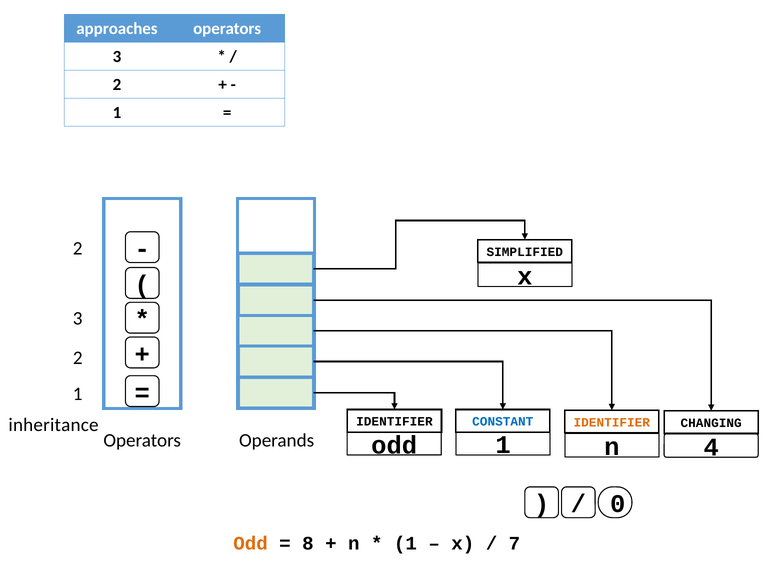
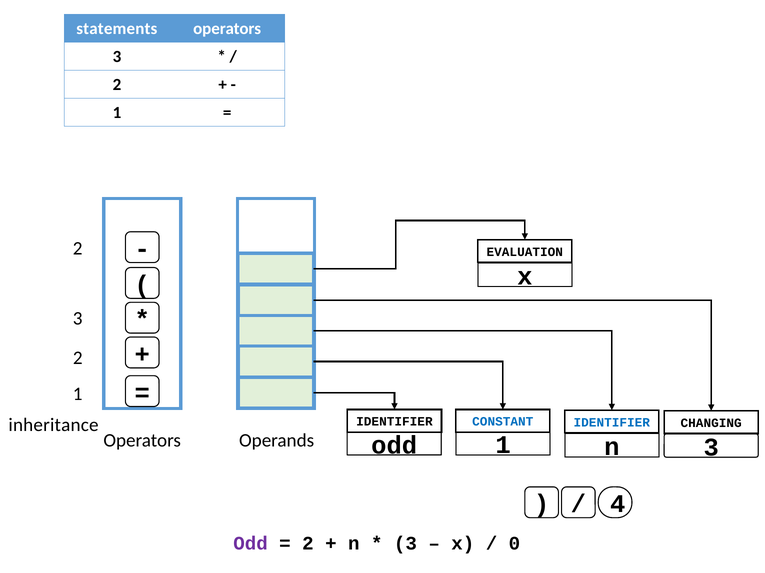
approaches: approaches -> statements
SIMPLIFIED: SIMPLIFIED -> EVALUATION
IDENTIFIER at (612, 423) colour: orange -> blue
1 4: 4 -> 3
0: 0 -> 4
Odd at (251, 544) colour: orange -> purple
8 at (308, 544): 8 -> 2
1 at (405, 544): 1 -> 3
7: 7 -> 0
